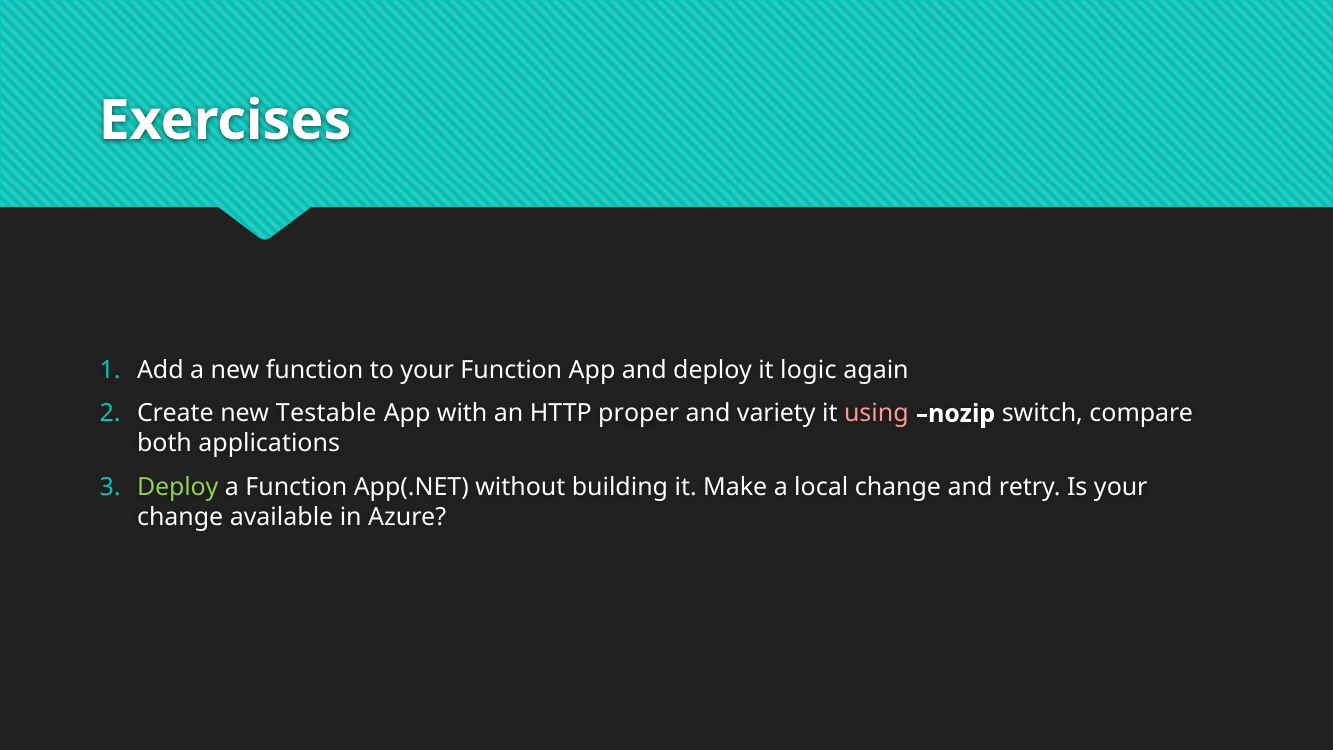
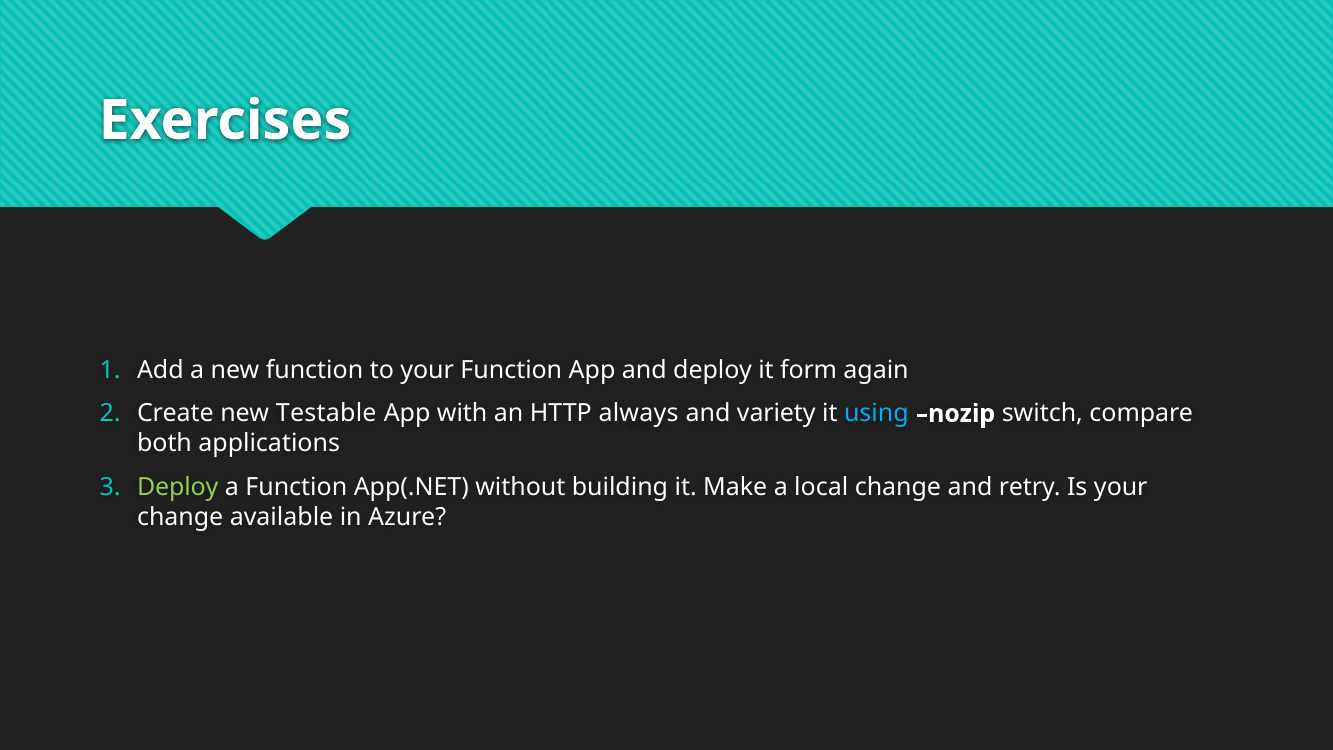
logic: logic -> form
proper: proper -> always
using colour: pink -> light blue
